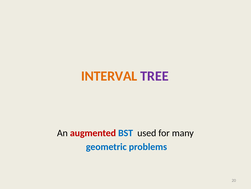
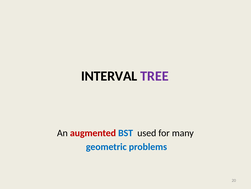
INTERVAL colour: orange -> black
